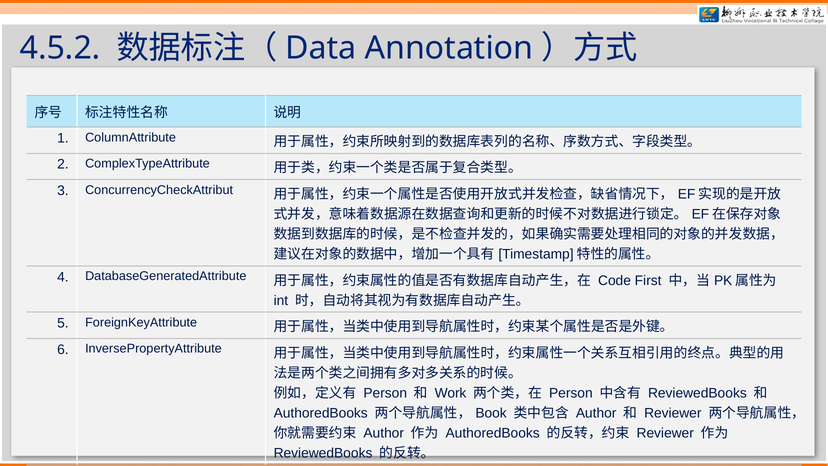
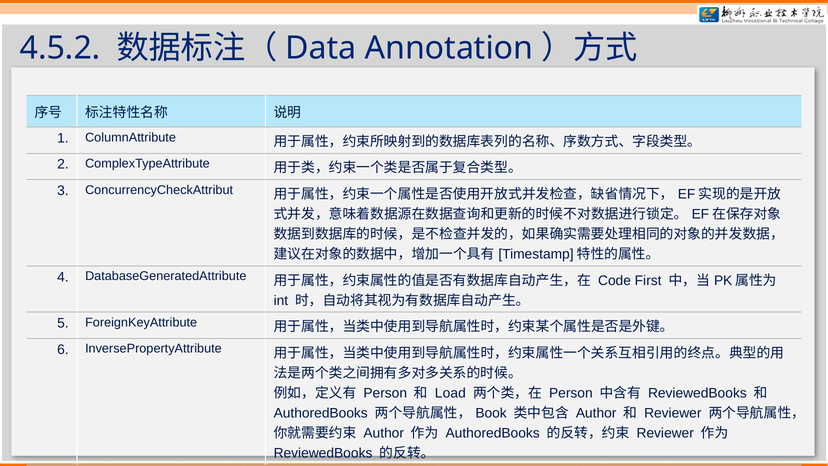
Work: Work -> Load
